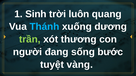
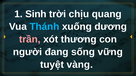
luôn: luôn -> chịu
trần colour: light green -> pink
bước: bước -> vững
